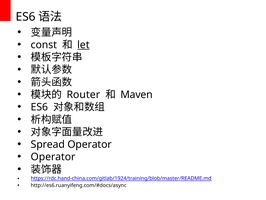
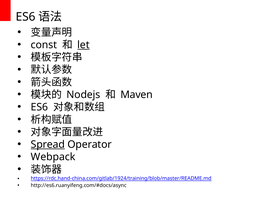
Router: Router -> Nodejs
Spread underline: none -> present
Operator at (53, 157): Operator -> Webpack
